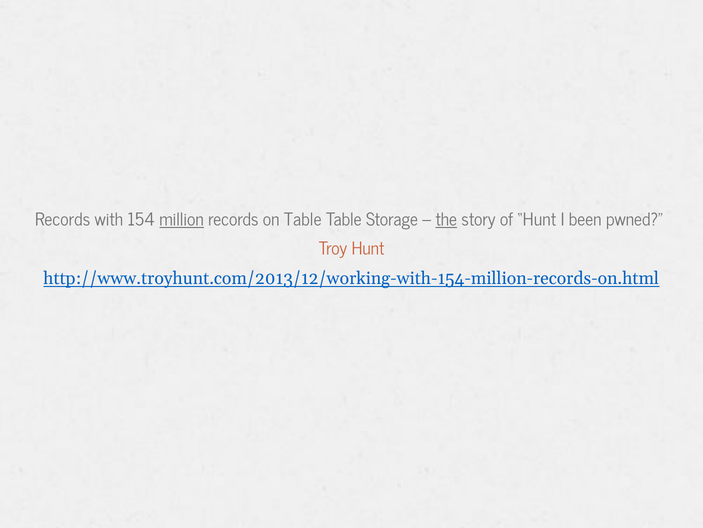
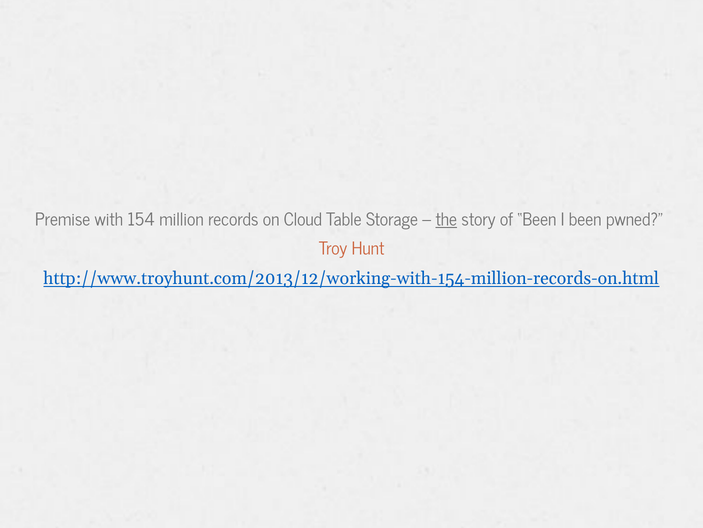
Records at (63, 220): Records -> Premise
million underline: present -> none
on Table: Table -> Cloud
of Hunt: Hunt -> Been
